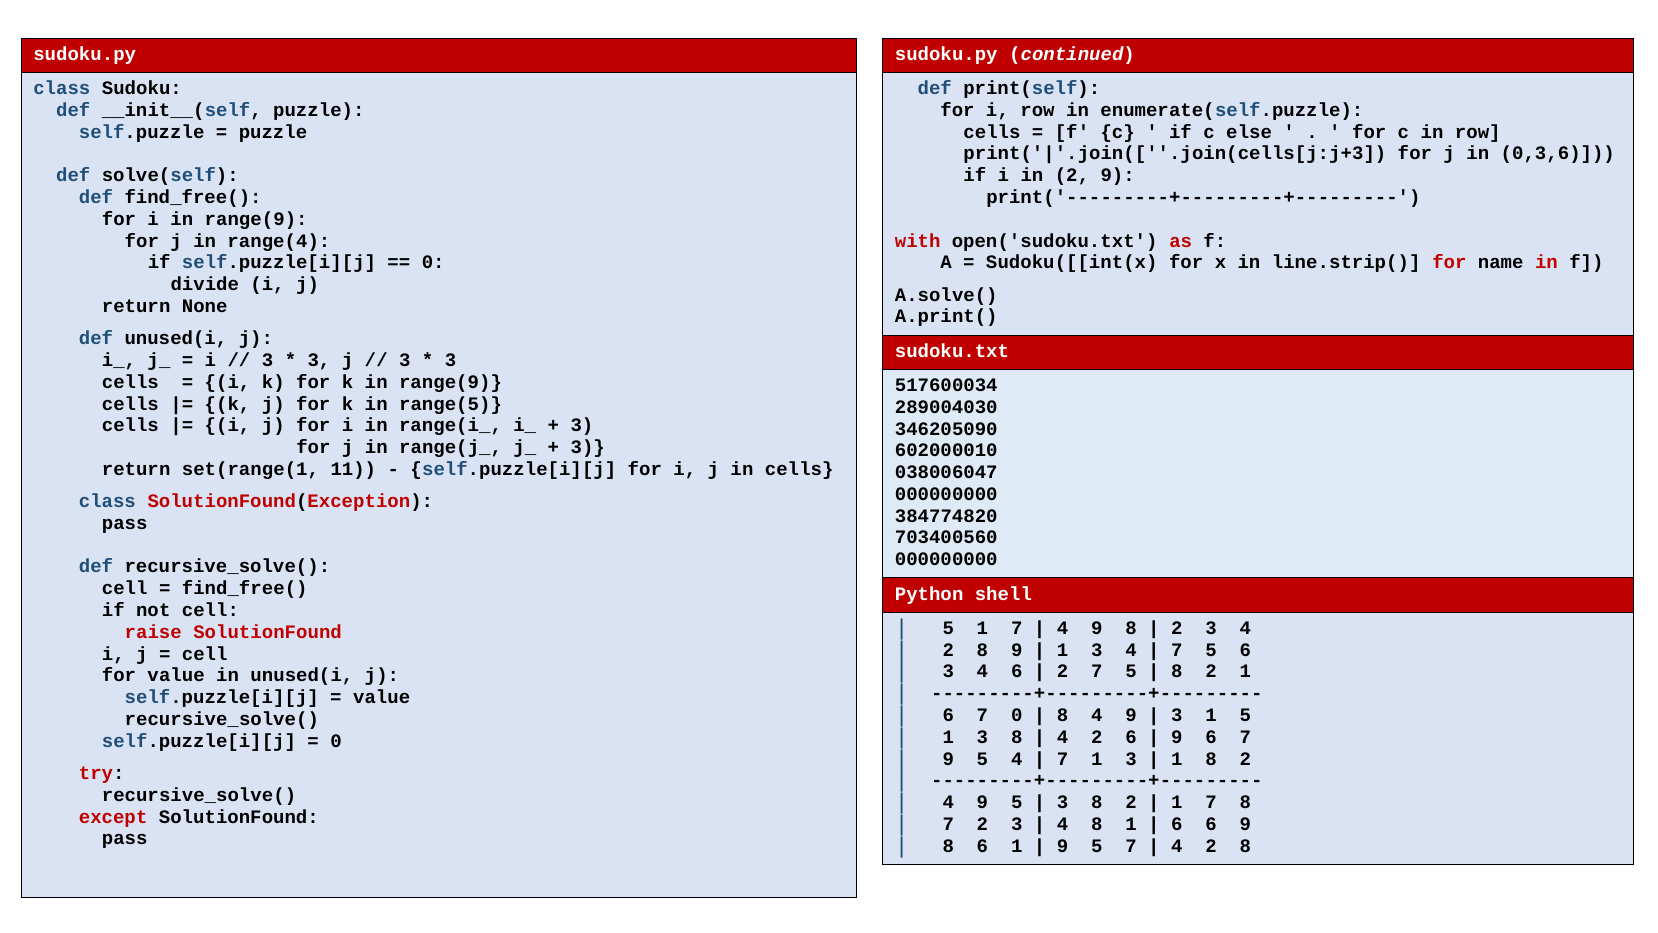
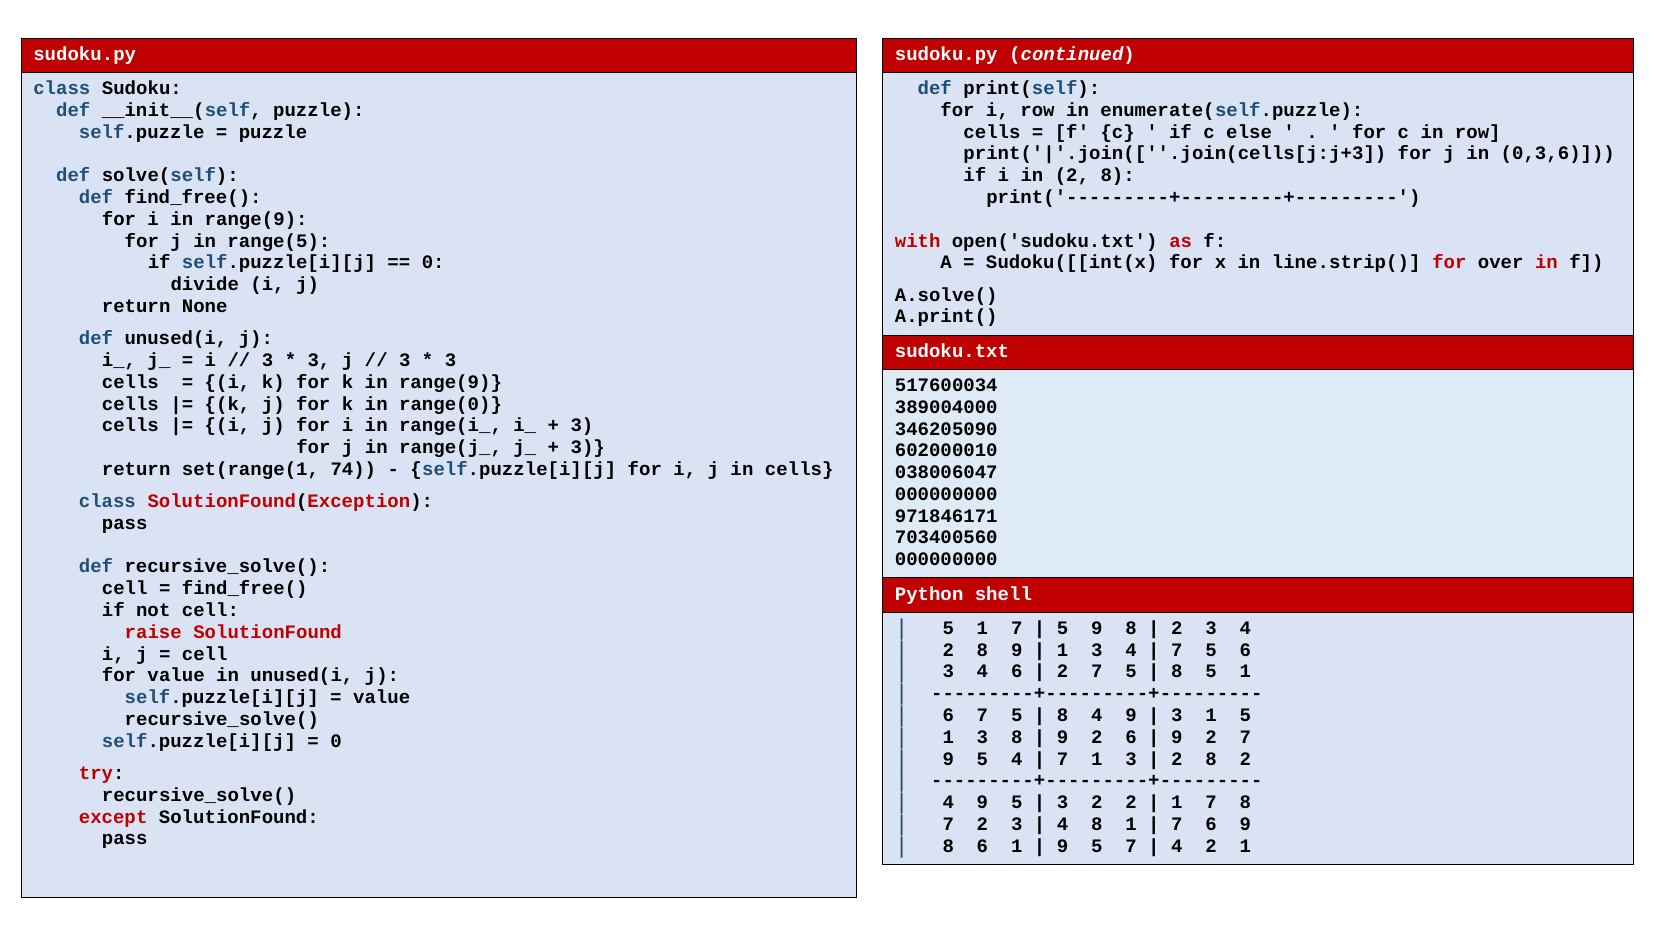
in 2 9: 9 -> 8
range(4: range(4 -> range(5
name: name -> over
range(5: range(5 -> range(0
289004030: 289004030 -> 389004000
11: 11 -> 74
384774820: 384774820 -> 971846171
4 at (1063, 628): 4 -> 5
2 at (1211, 671): 2 -> 5
6 7 0: 0 -> 5
4 at (1063, 737): 4 -> 9
6 at (1211, 737): 6 -> 2
1 at (1177, 759): 1 -> 2
8 at (1097, 802): 8 -> 2
6 at (1177, 824): 6 -> 7
4 2 8: 8 -> 1
